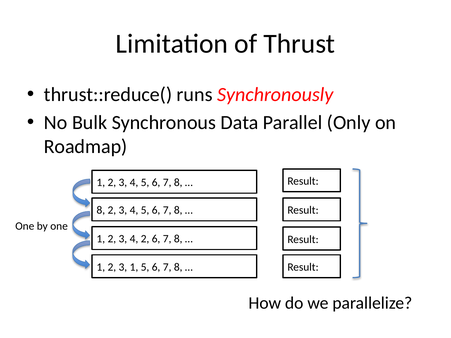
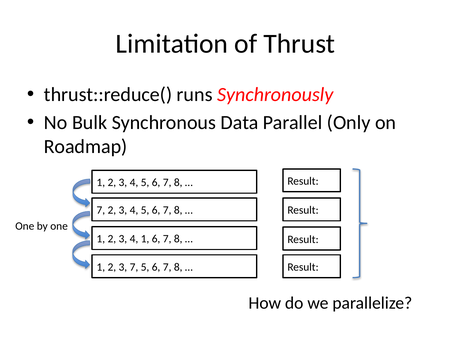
8 at (101, 210): 8 -> 7
4 2: 2 -> 1
3 1: 1 -> 7
